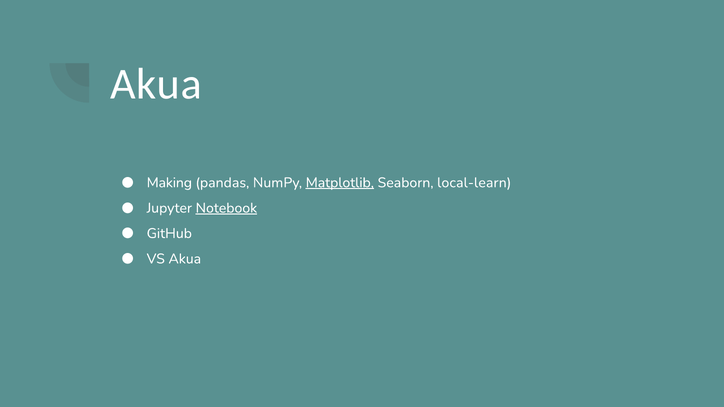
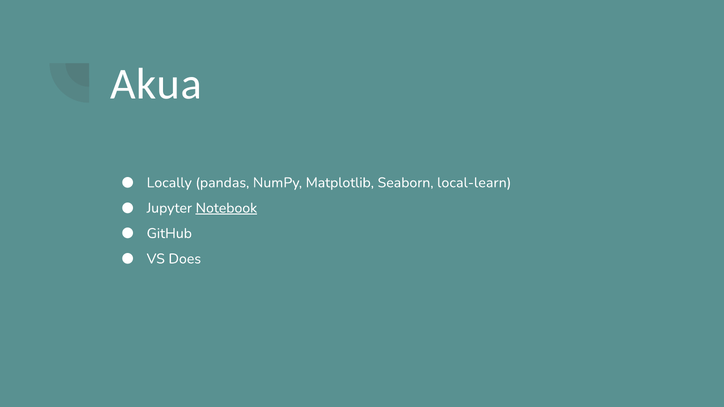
Making: Making -> Locally
Matplotlib underline: present -> none
VS Akua: Akua -> Does
